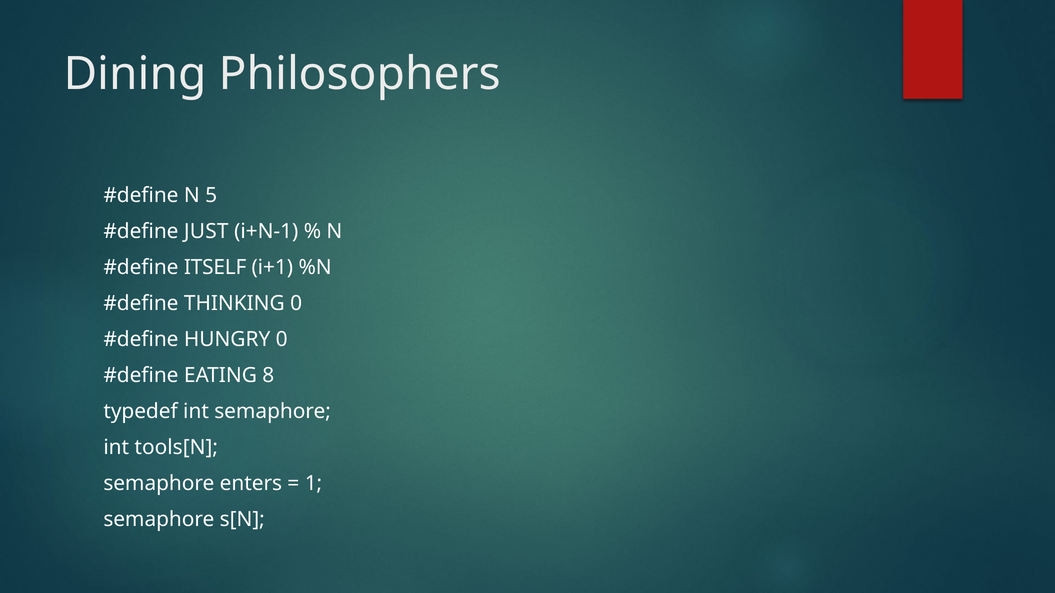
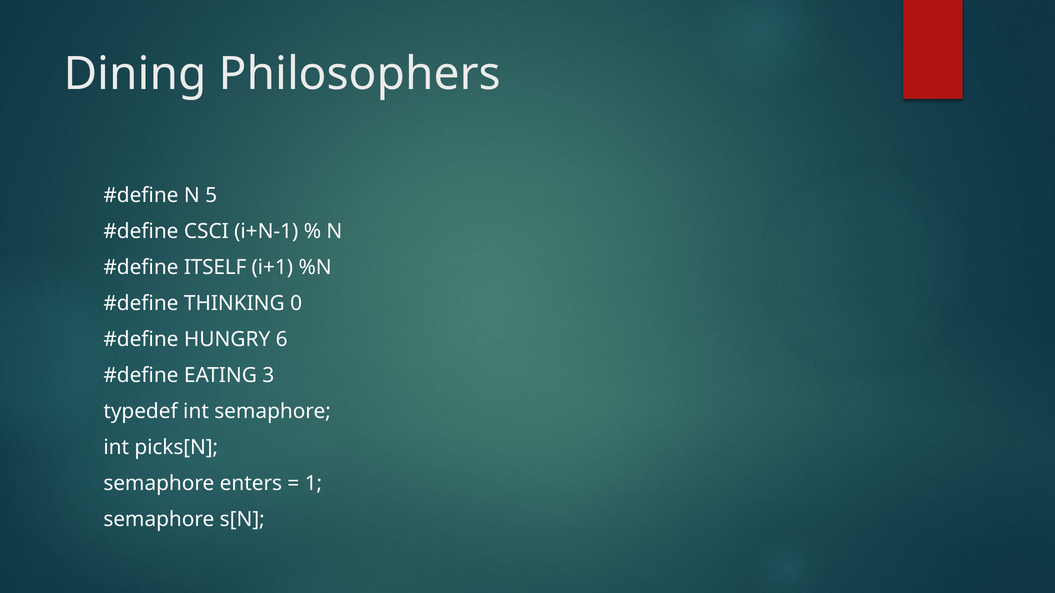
JUST: JUST -> CSCI
HUNGRY 0: 0 -> 6
8: 8 -> 3
tools[N: tools[N -> picks[N
